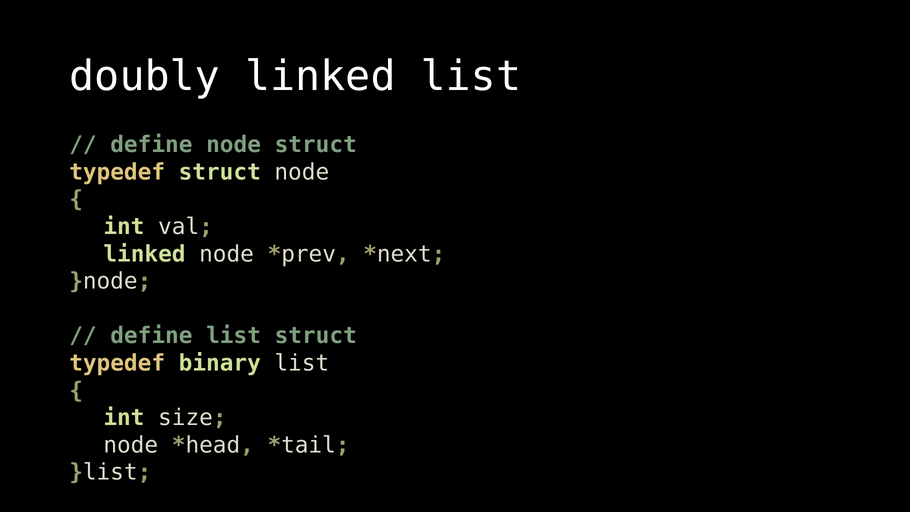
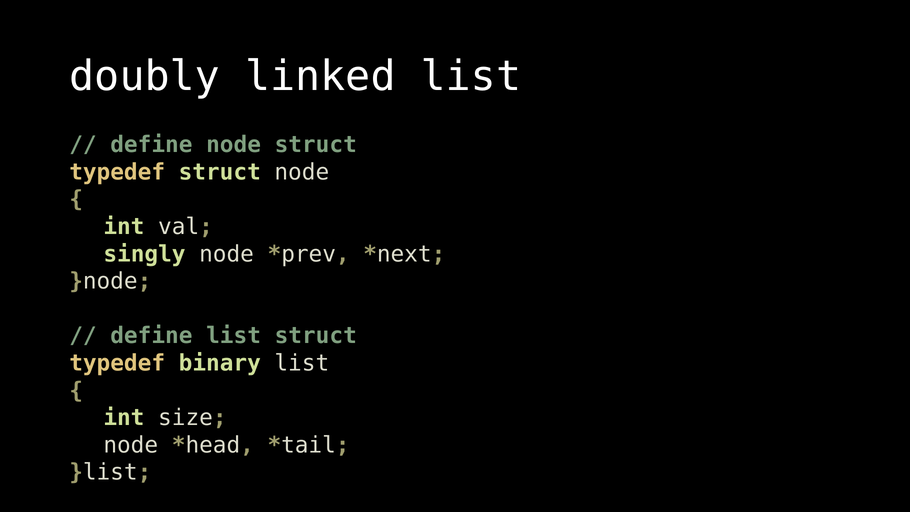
linked at (144, 254): linked -> singly
